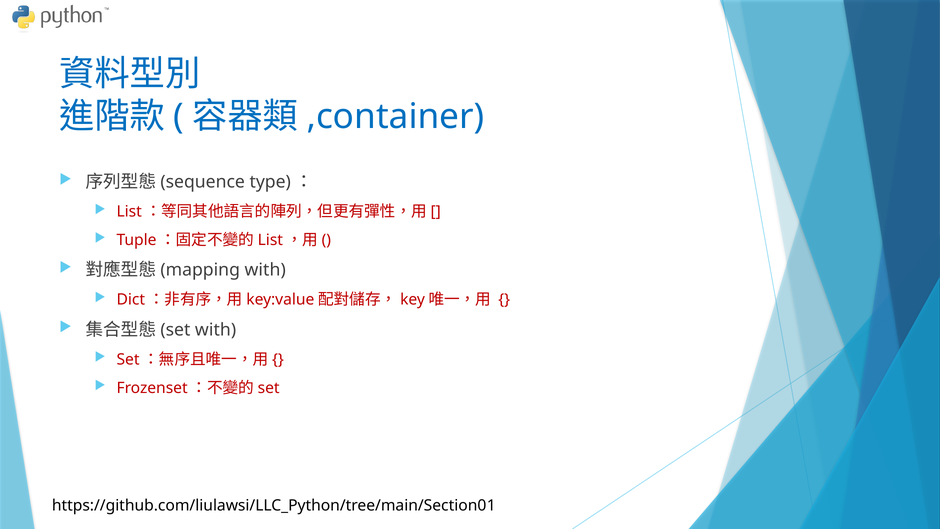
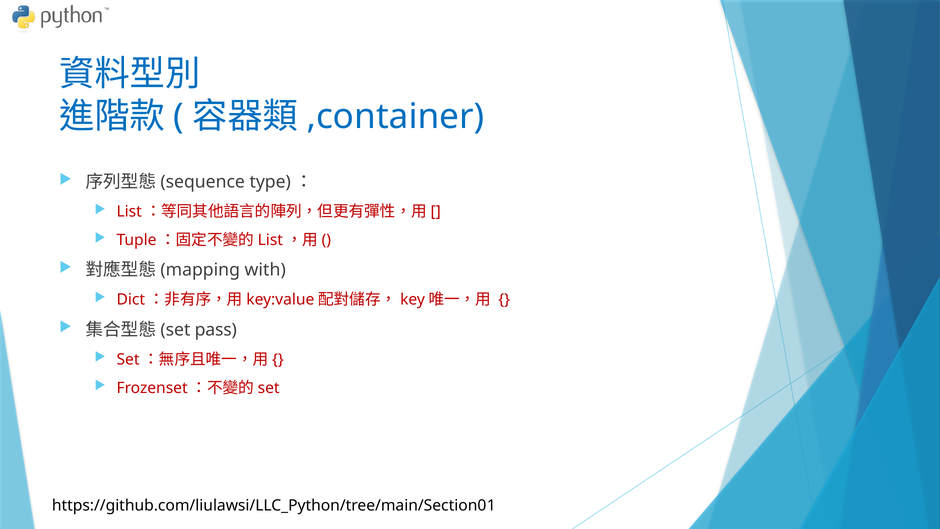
with at (216, 330): with -> pass
